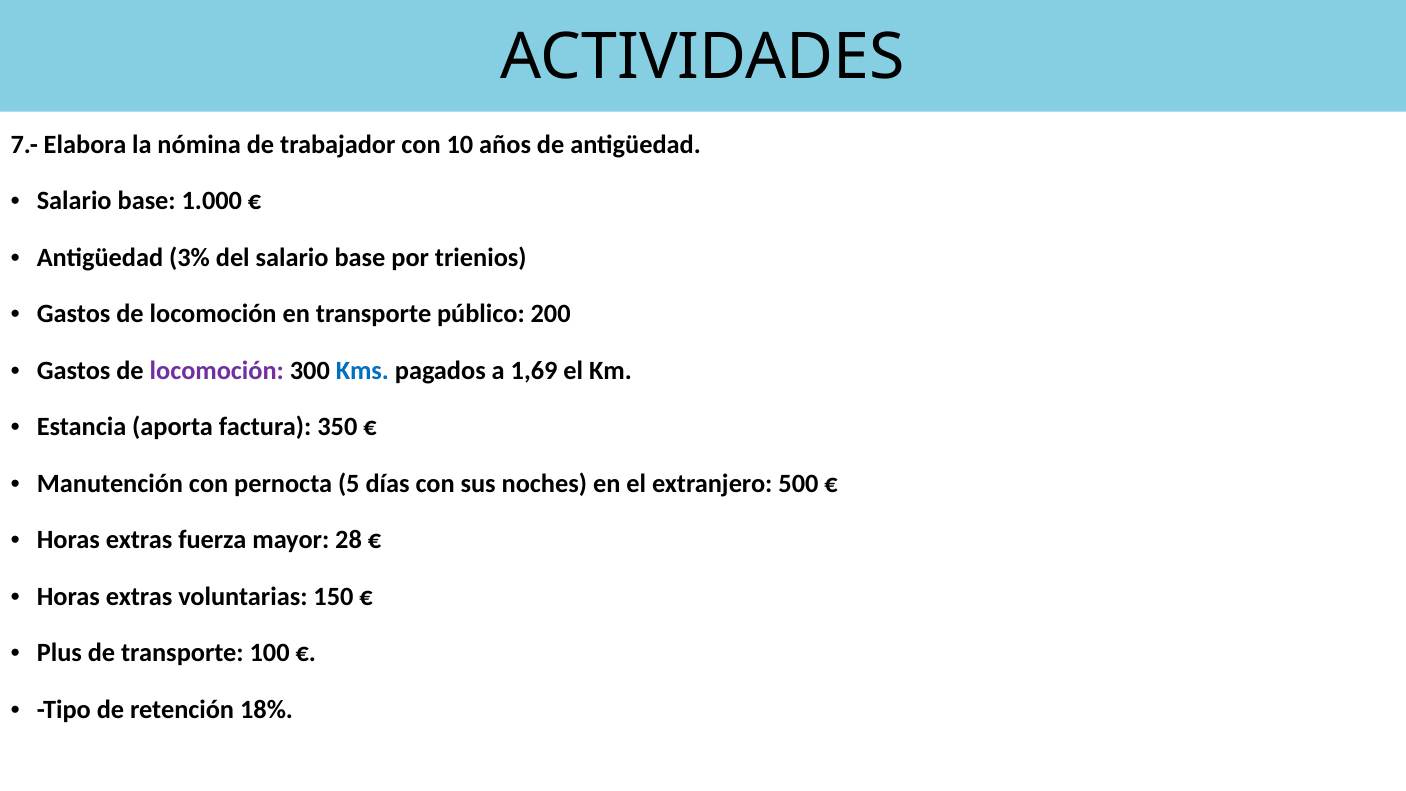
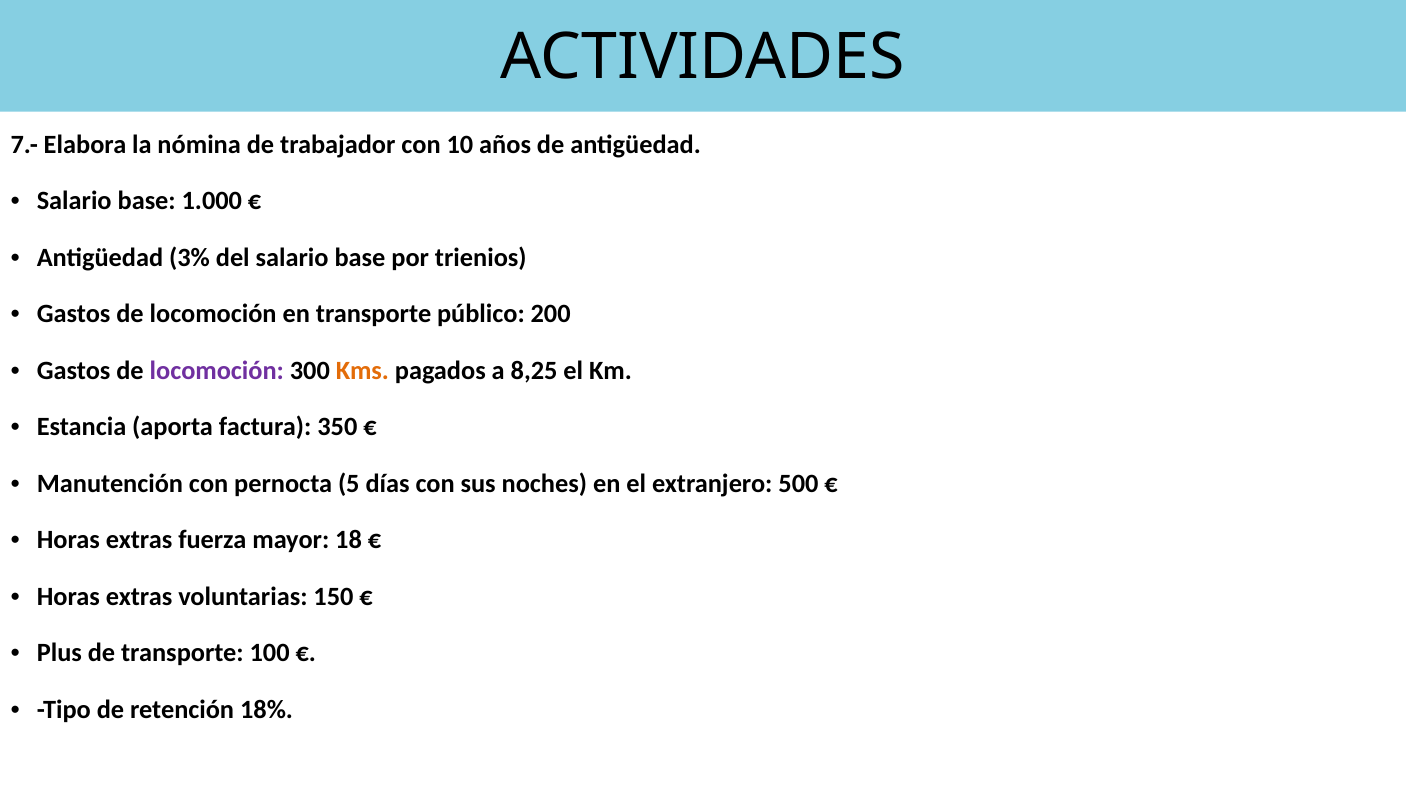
Kms colour: blue -> orange
1,69: 1,69 -> 8,25
28: 28 -> 18
